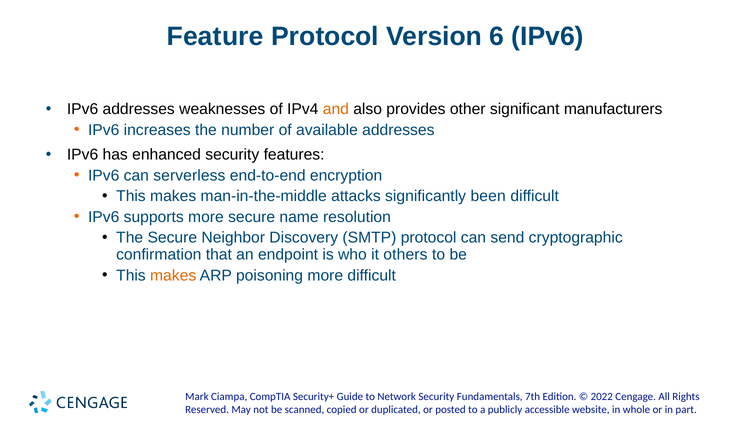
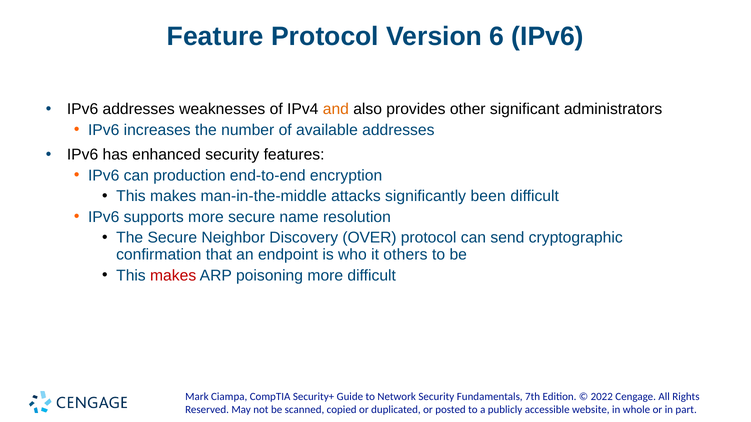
manufacturers: manufacturers -> administrators
serverless: serverless -> production
SMTP: SMTP -> OVER
makes at (173, 276) colour: orange -> red
